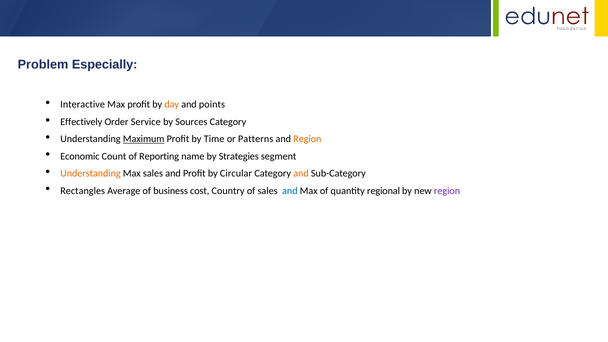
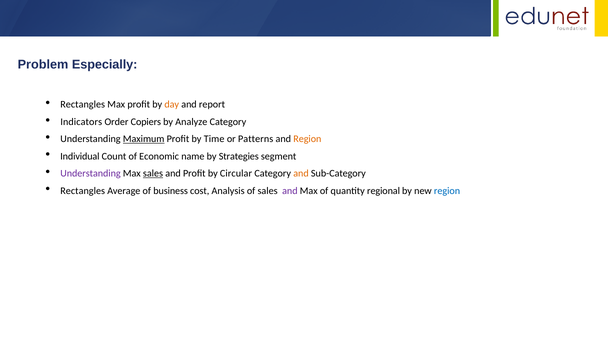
Interactive at (83, 105): Interactive -> Rectangles
points: points -> report
Effectively: Effectively -> Indicators
Service: Service -> Copiers
Sources: Sources -> Analyze
Economic: Economic -> Individual
Reporting: Reporting -> Economic
Understanding at (90, 173) colour: orange -> purple
sales at (153, 173) underline: none -> present
Country: Country -> Analysis
and at (290, 191) colour: blue -> purple
region at (447, 191) colour: purple -> blue
